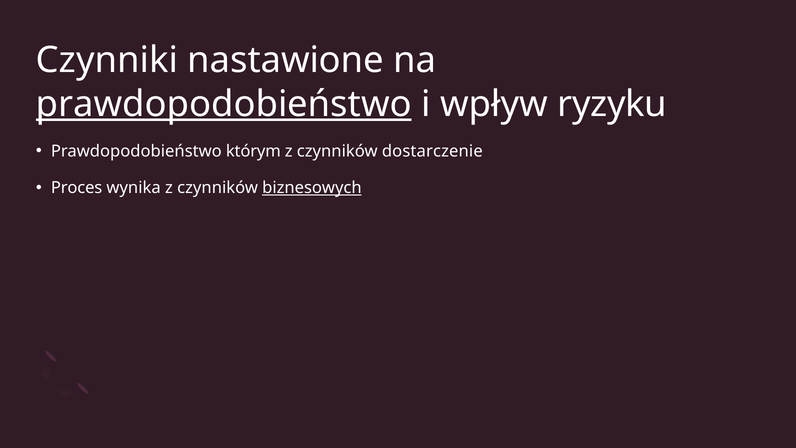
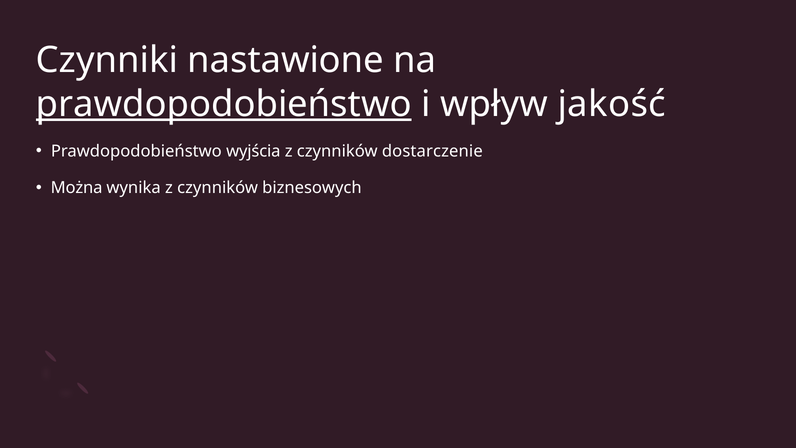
ryzyku: ryzyku -> jakość
którym: którym -> wyjścia
Proces: Proces -> Można
biznesowych underline: present -> none
